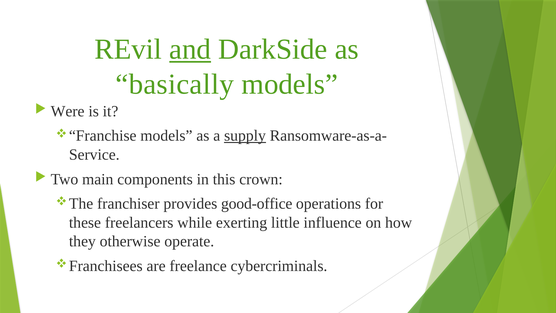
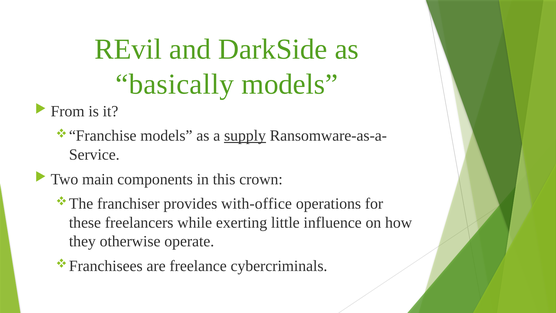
and underline: present -> none
Were: Were -> From
good-office: good-office -> with-office
